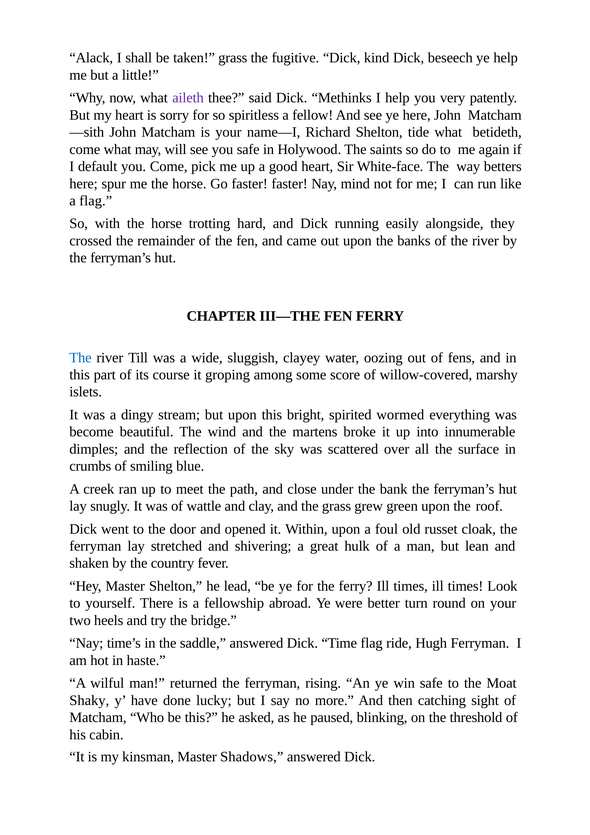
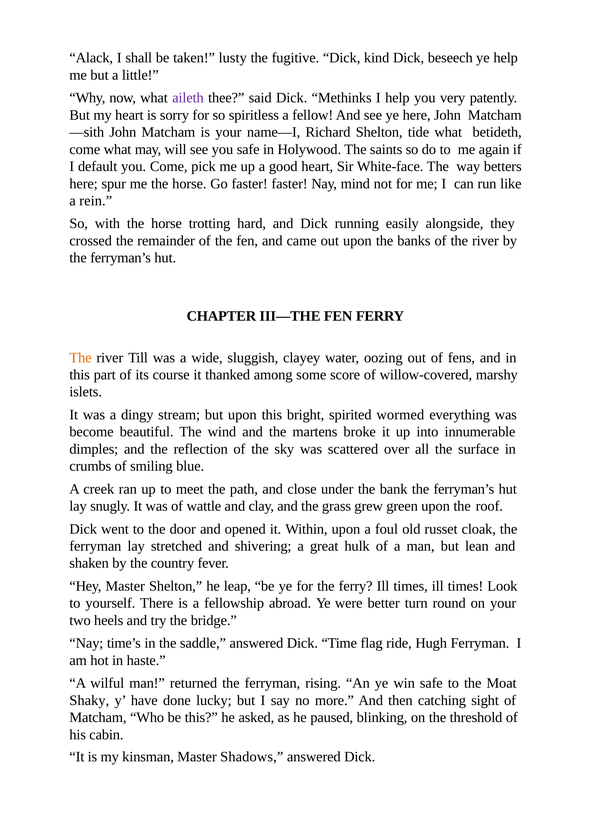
taken grass: grass -> lusty
a flag: flag -> rein
The at (80, 358) colour: blue -> orange
groping: groping -> thanked
lead: lead -> leap
